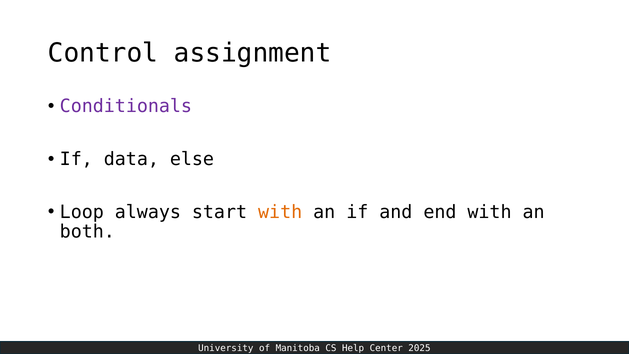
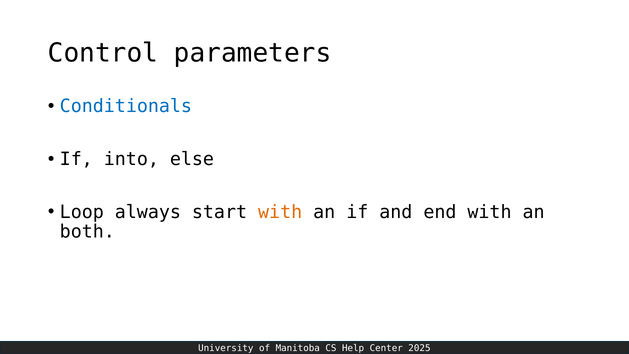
assignment: assignment -> parameters
Conditionals colour: purple -> blue
data: data -> into
